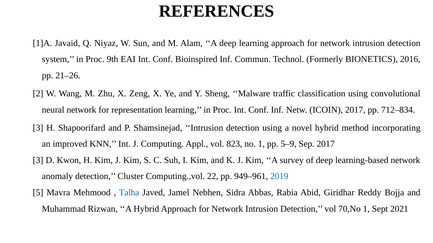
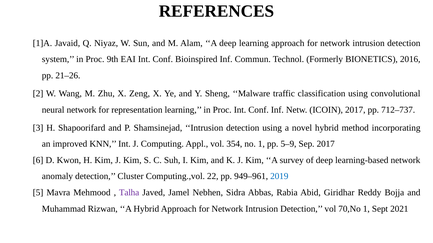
712–834: 712–834 -> 712–737
823: 823 -> 354
3 at (38, 161): 3 -> 6
Talha colour: blue -> purple
